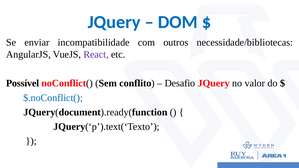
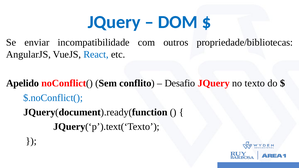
necessidade/bibliotecas: necessidade/bibliotecas -> propriedade/bibliotecas
React colour: purple -> blue
Possível: Possível -> Apelido
valor: valor -> texto
